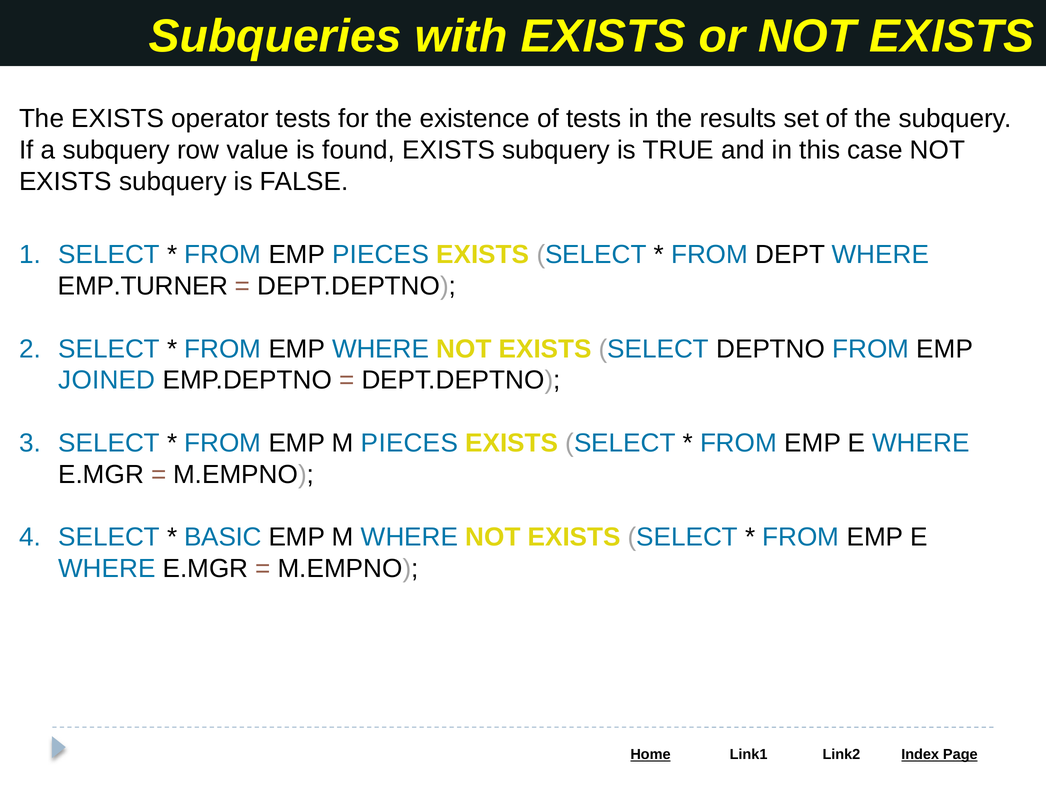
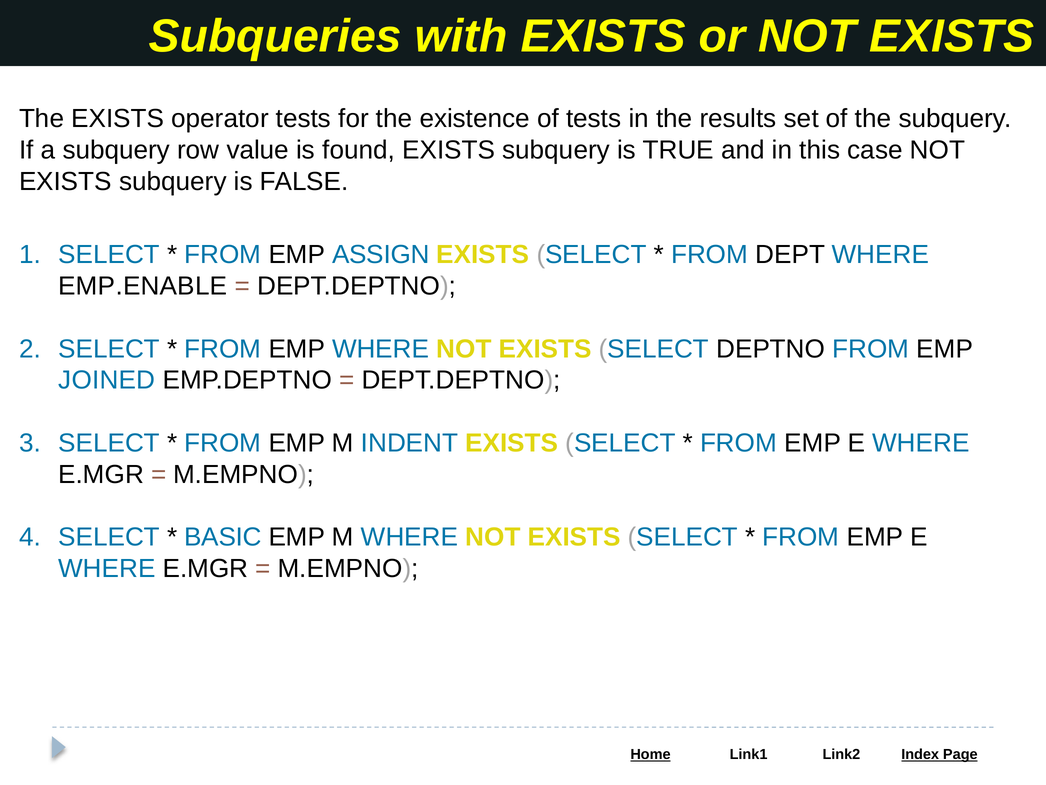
EMP PIECES: PIECES -> ASSIGN
EMP.TURNER: EMP.TURNER -> EMP.ENABLE
M PIECES: PIECES -> INDENT
